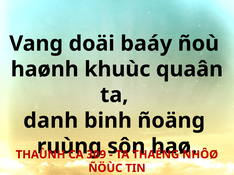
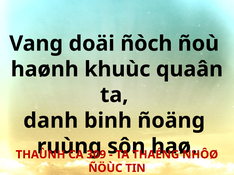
baáy: baáy -> ñòch
